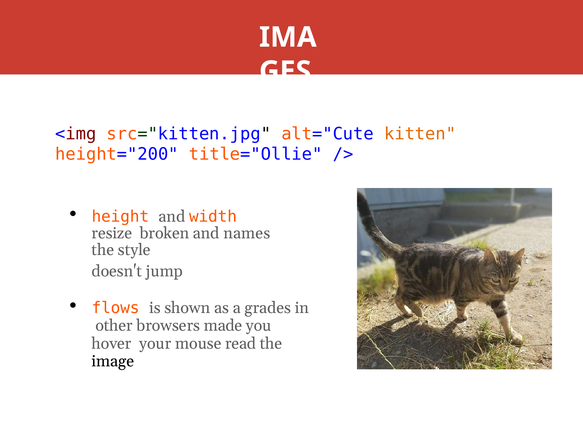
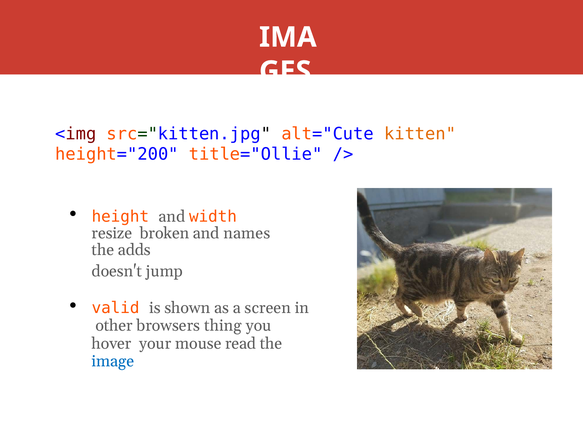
style: style -> adds
flows: flows -> valid
grades: grades -> screen
made: made -> thing
image colour: black -> blue
